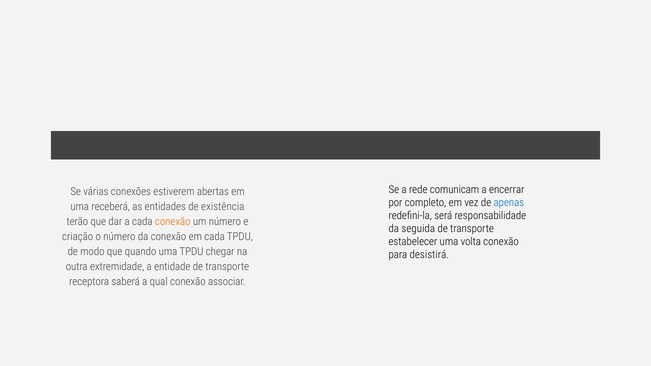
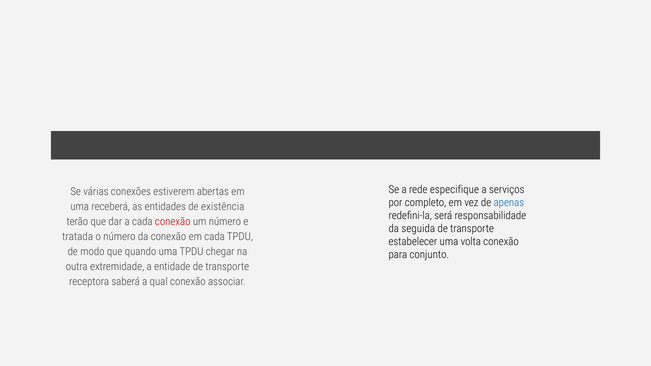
comunicam: comunicam -> especifique
encerrar: encerrar -> serviços
conexão at (173, 222) colour: orange -> red
criação: criação -> tratada
desistirá: desistirá -> conjunto
